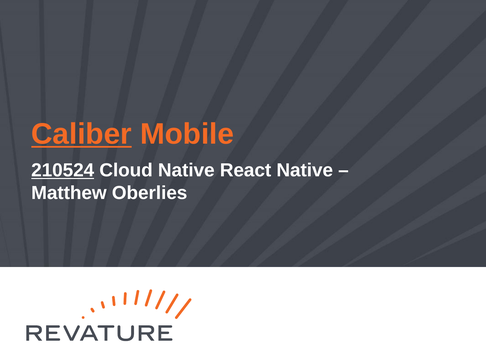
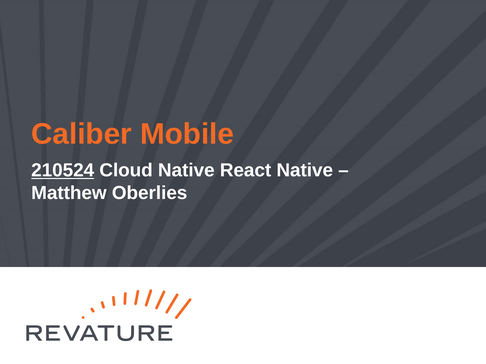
Caliber underline: present -> none
